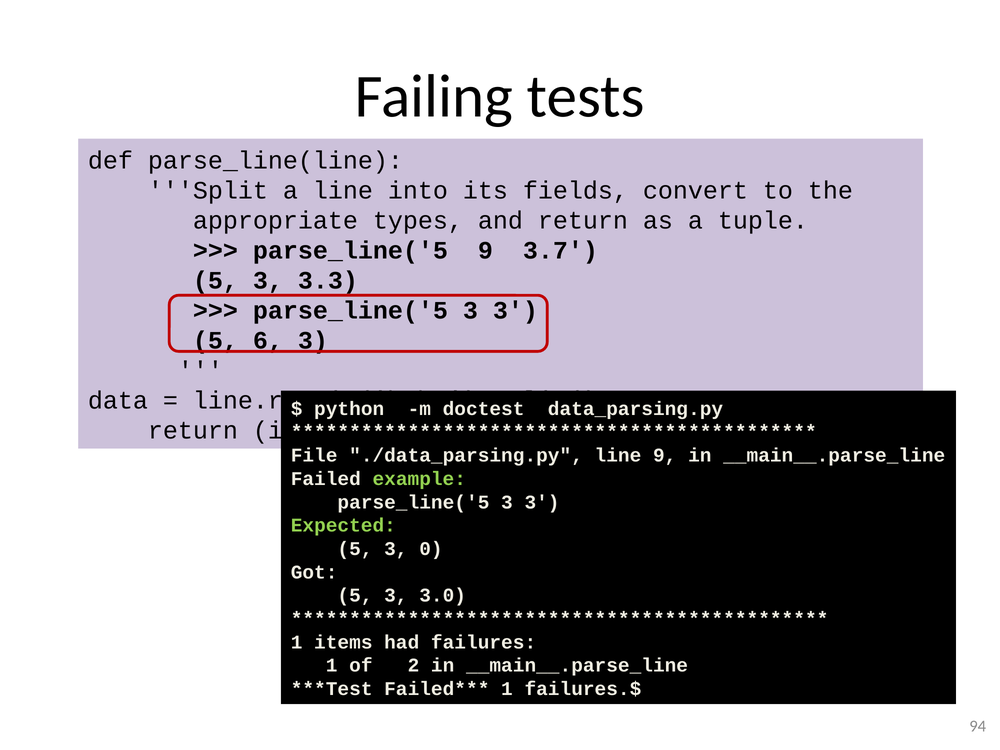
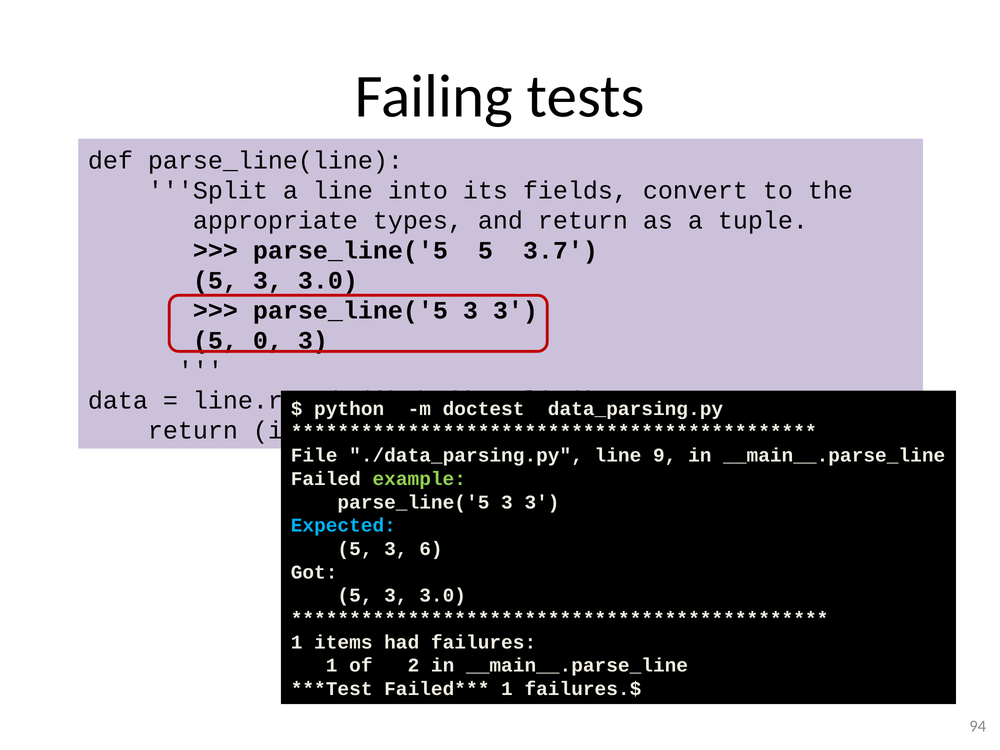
parse_line('5 9: 9 -> 5
3.3 at (328, 280): 3.3 -> 3.0
6: 6 -> 0
Expected colour: light green -> light blue
0: 0 -> 6
